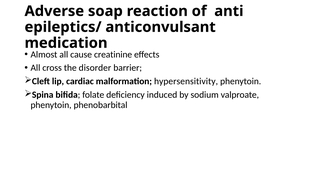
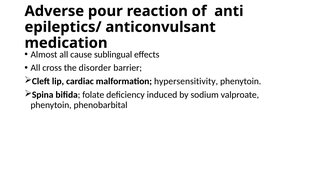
soap: soap -> pour
creatinine: creatinine -> sublingual
